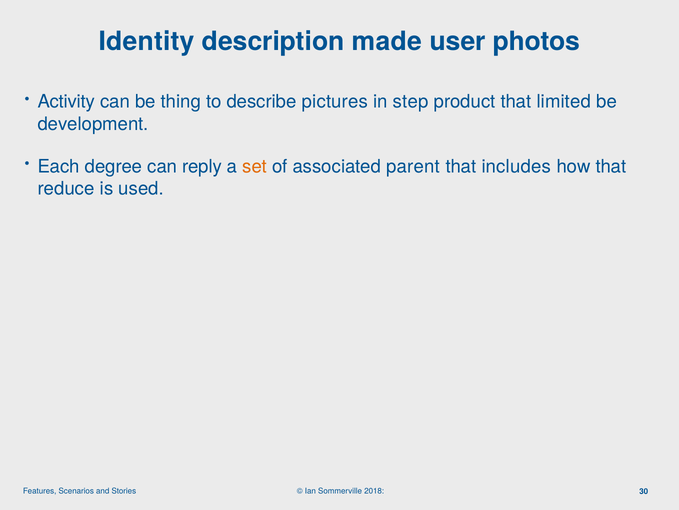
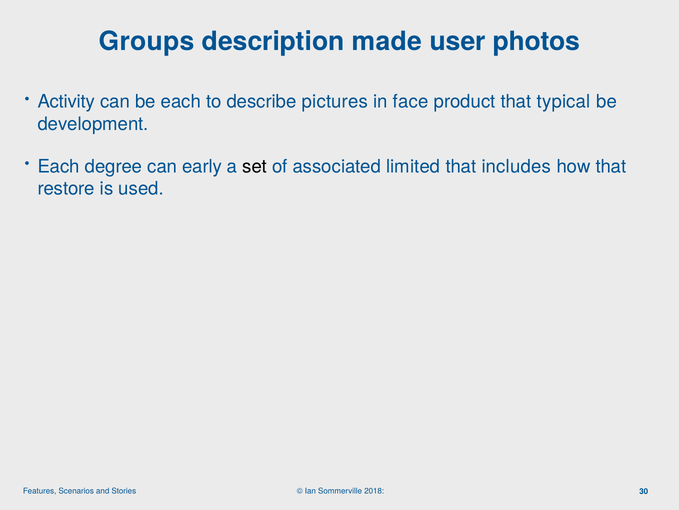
Identity: Identity -> Groups
be thing: thing -> each
step: step -> face
limited: limited -> typical
reply: reply -> early
set colour: orange -> black
parent: parent -> limited
reduce: reduce -> restore
